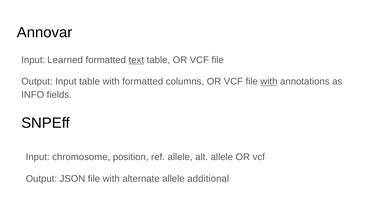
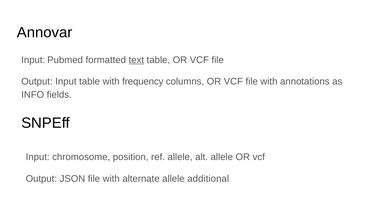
Learned: Learned -> Pubmed
with formatted: formatted -> frequency
with at (269, 82) underline: present -> none
